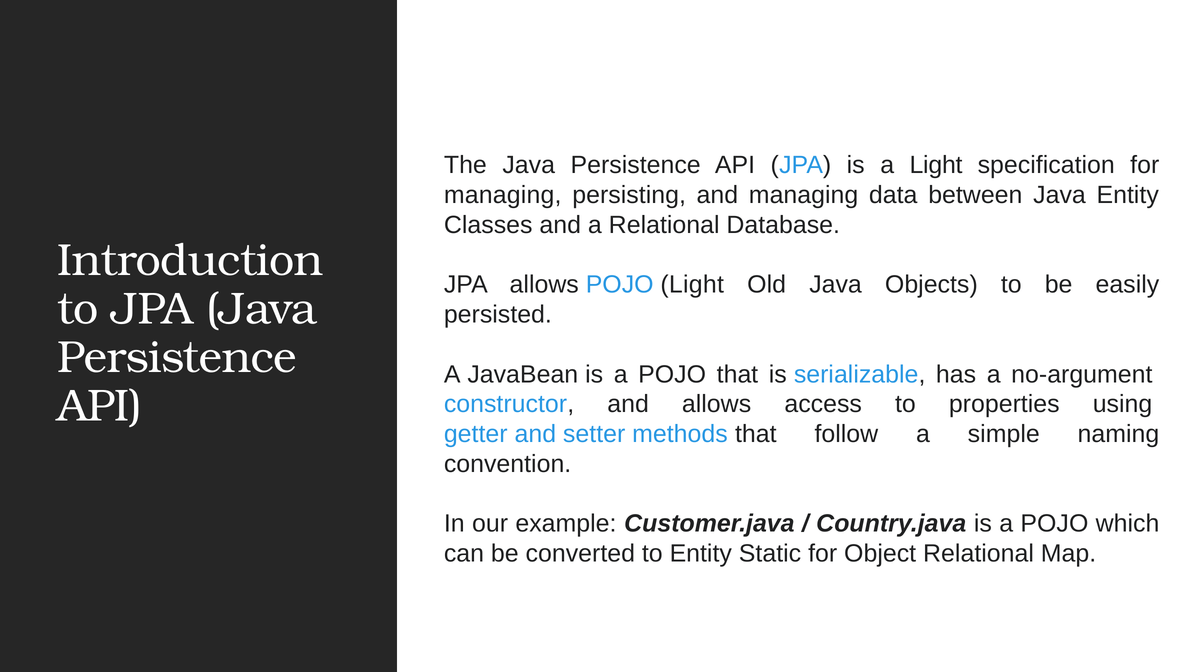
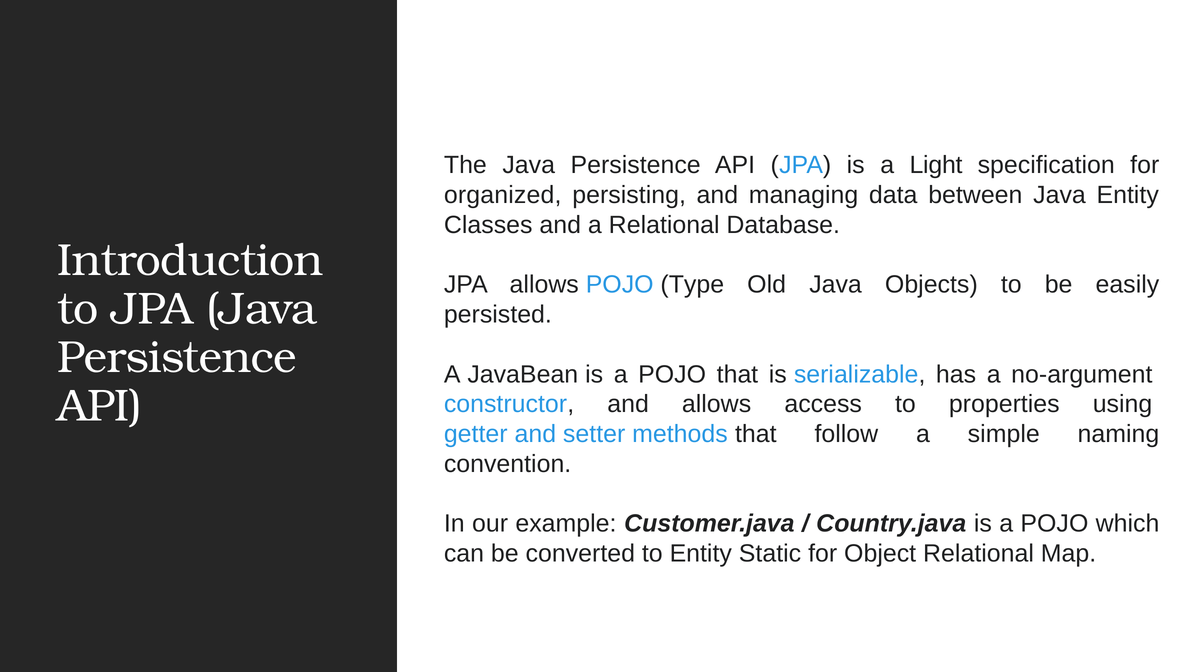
managing at (503, 195): managing -> organized
POJO Light: Light -> Type
